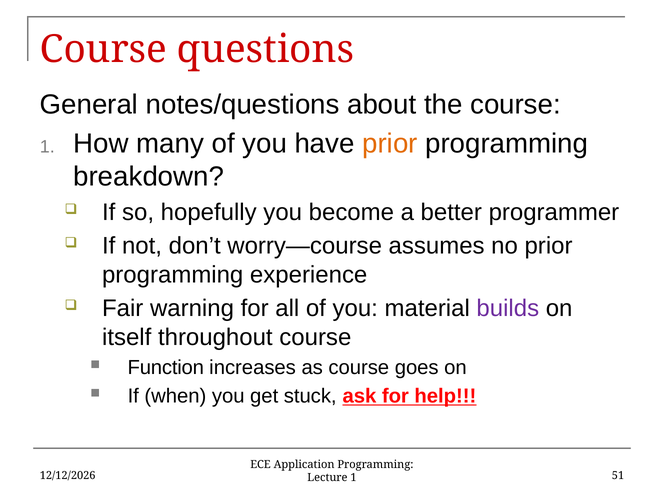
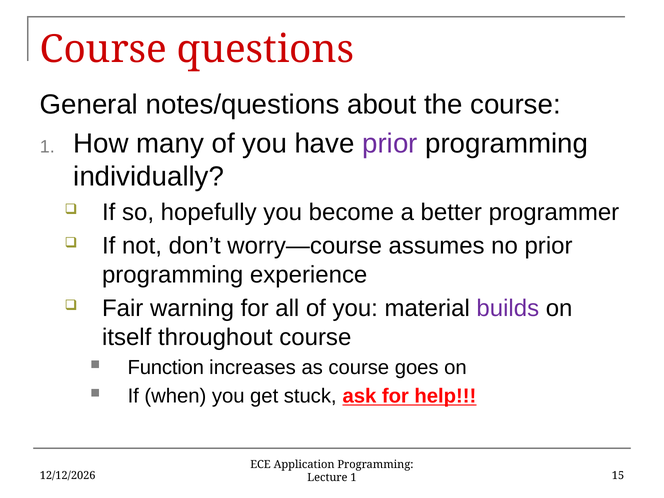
prior at (390, 144) colour: orange -> purple
breakdown: breakdown -> individually
51: 51 -> 15
